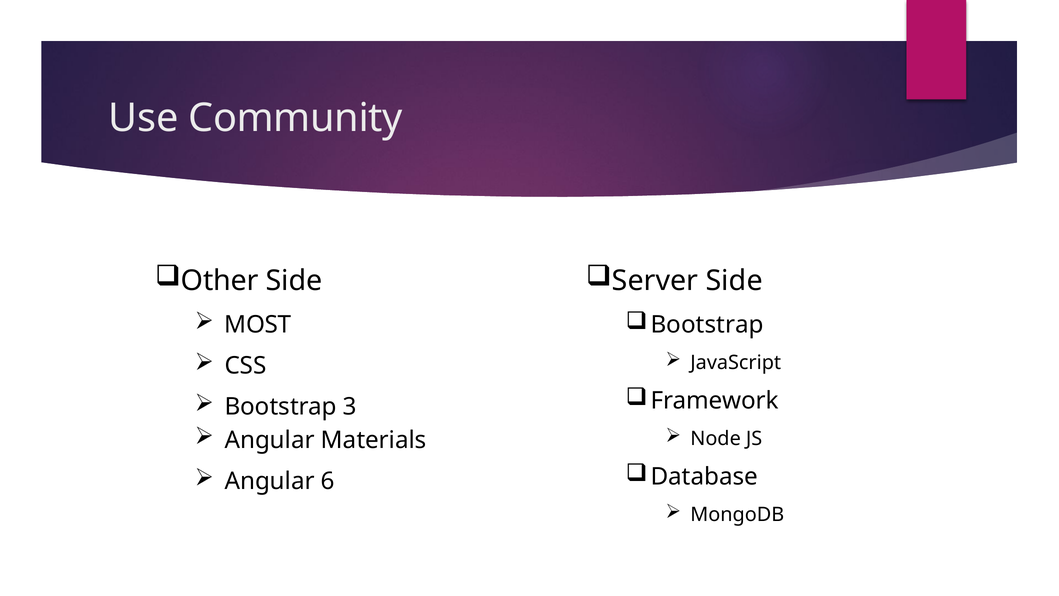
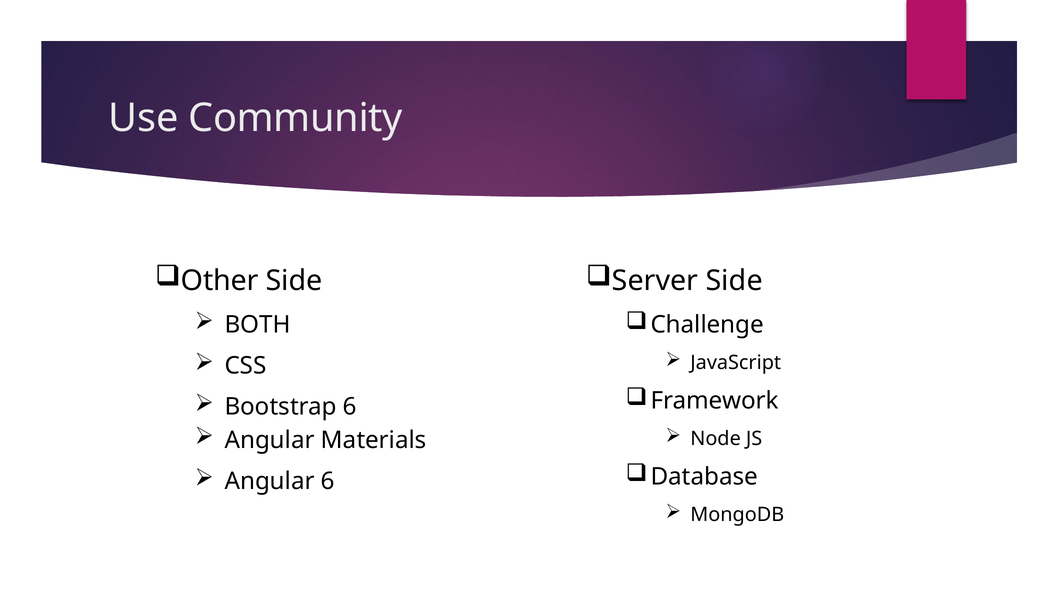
MOST: MOST -> BOTH
Bootstrap at (707, 325): Bootstrap -> Challenge
Bootstrap 3: 3 -> 6
